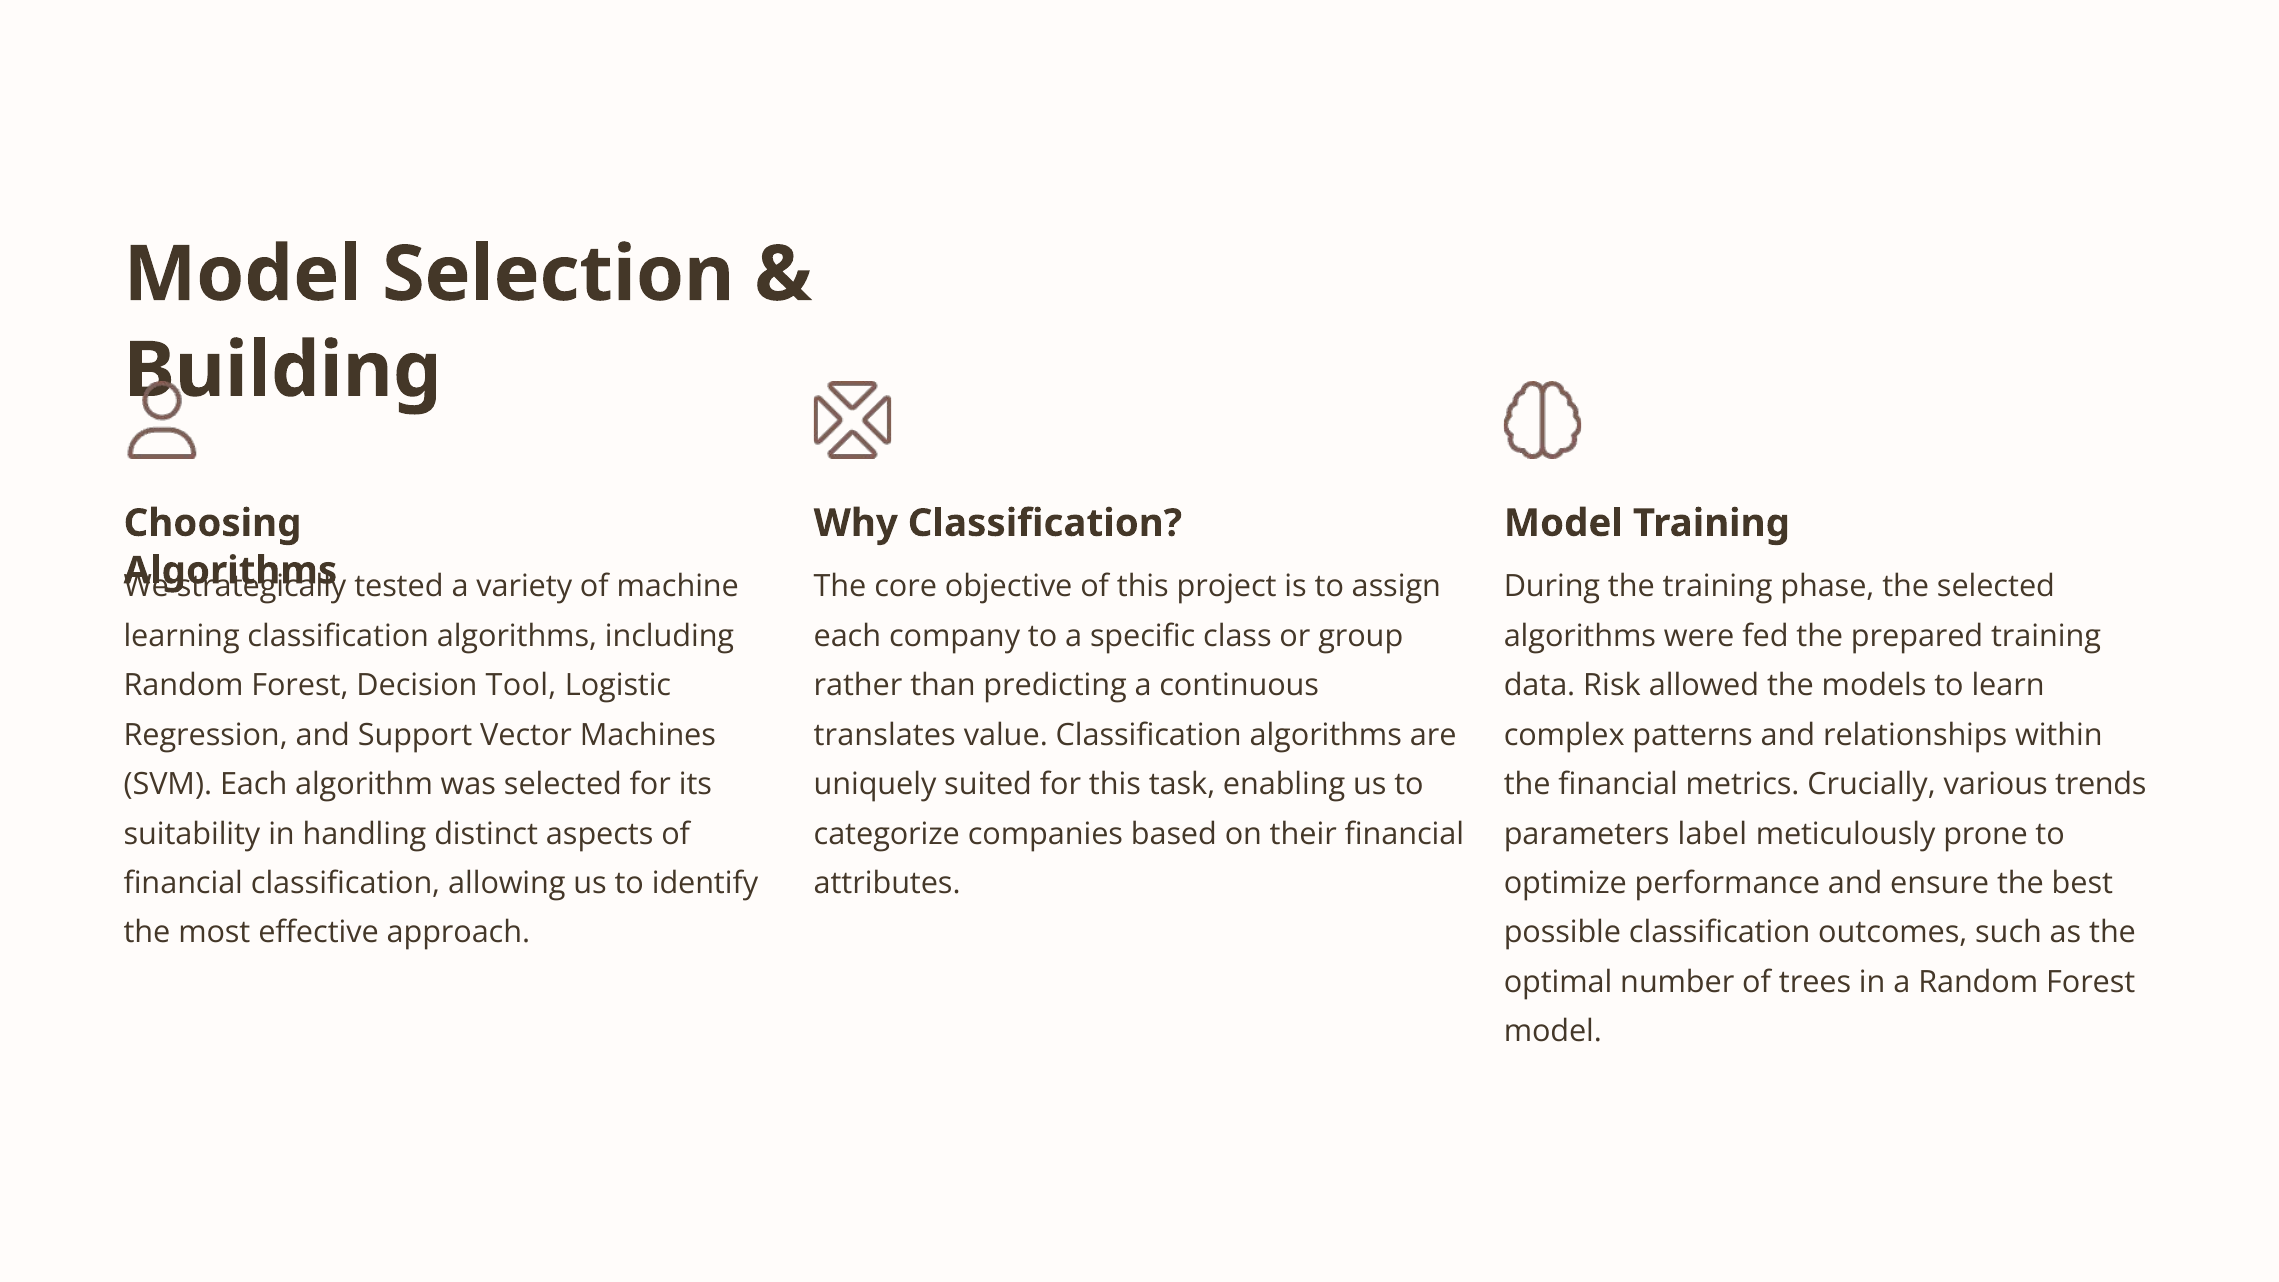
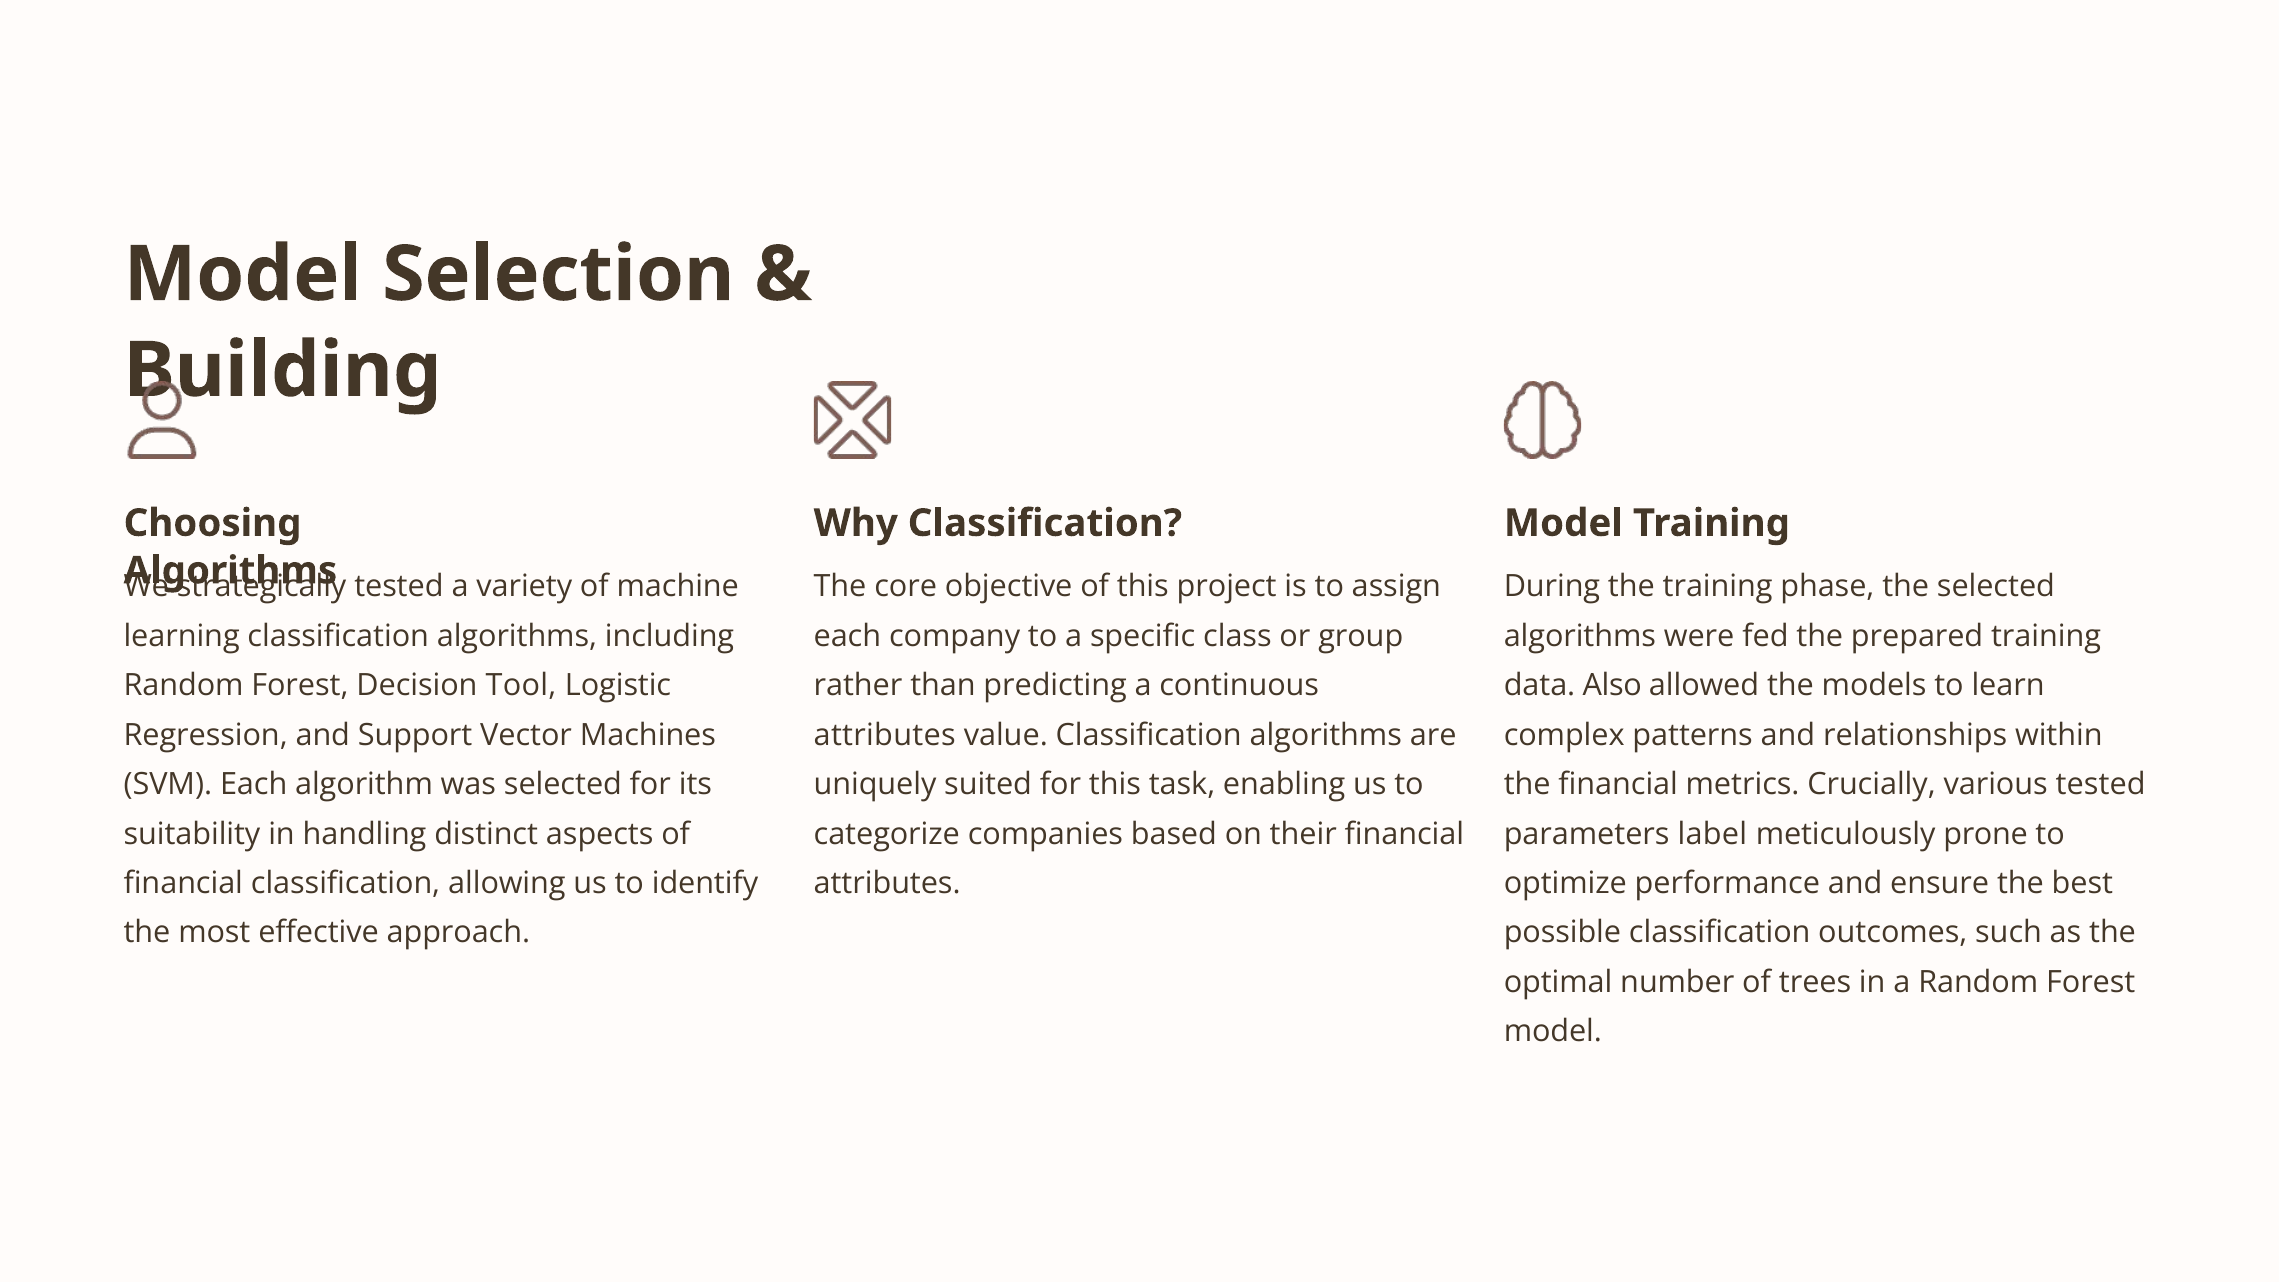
Risk: Risk -> Also
translates at (885, 735): translates -> attributes
various trends: trends -> tested
